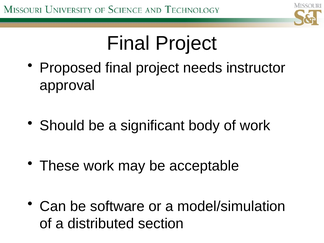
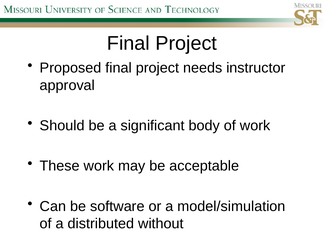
section: section -> without
